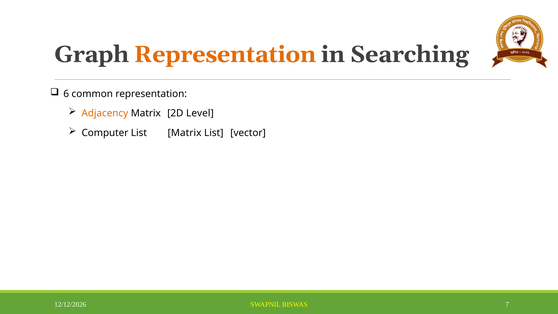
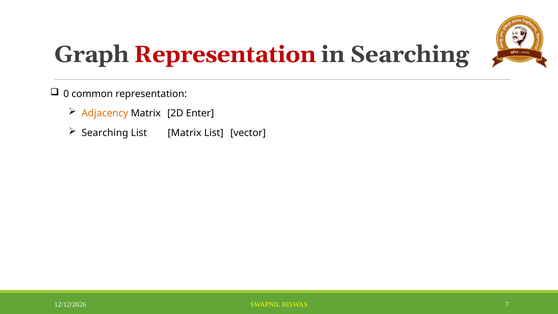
Representation at (225, 54) colour: orange -> red
6: 6 -> 0
Level: Level -> Enter
Computer at (105, 133): Computer -> Searching
